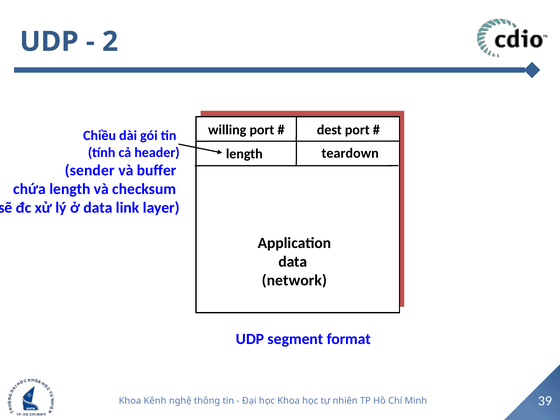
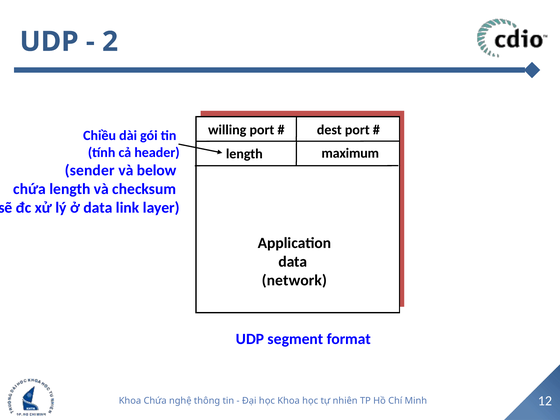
teardown: teardown -> maximum
buffer: buffer -> below
Khoa Kênh: Kênh -> Chứa
39: 39 -> 12
